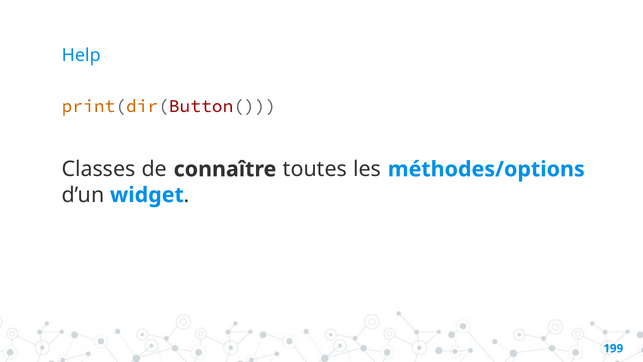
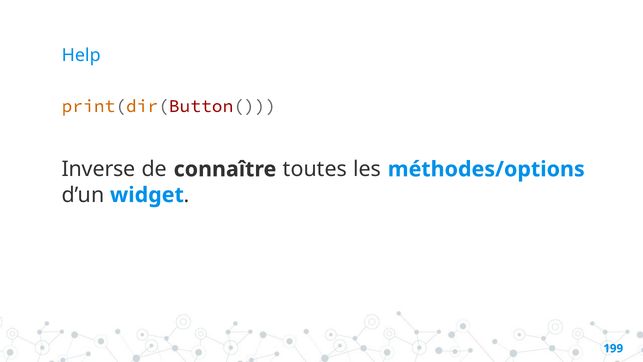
Classes: Classes -> Inverse
